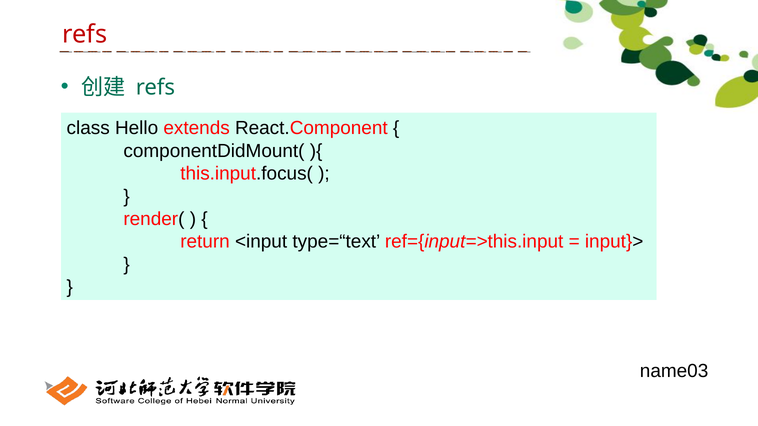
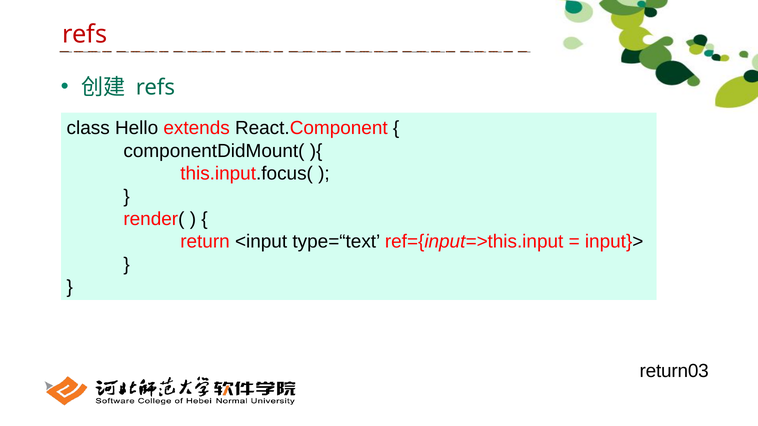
name03: name03 -> return03
